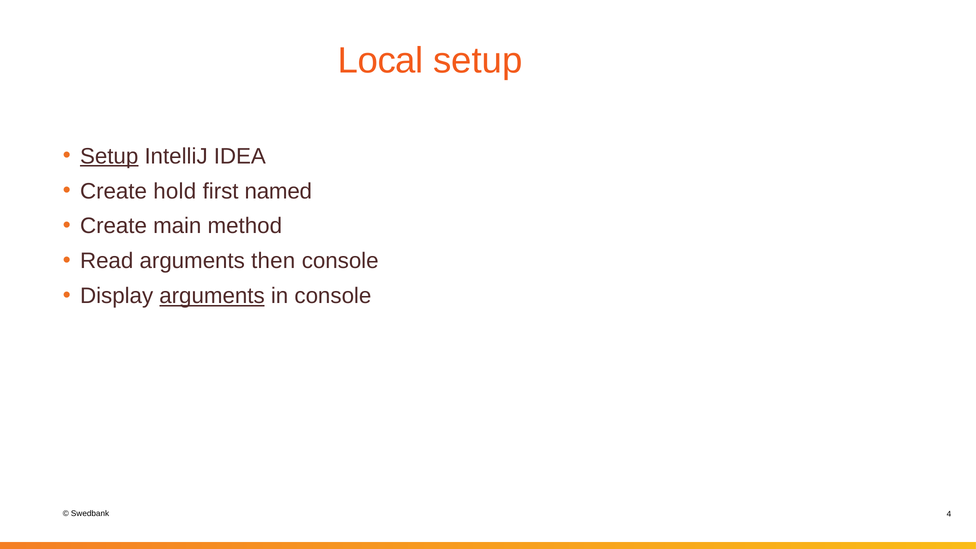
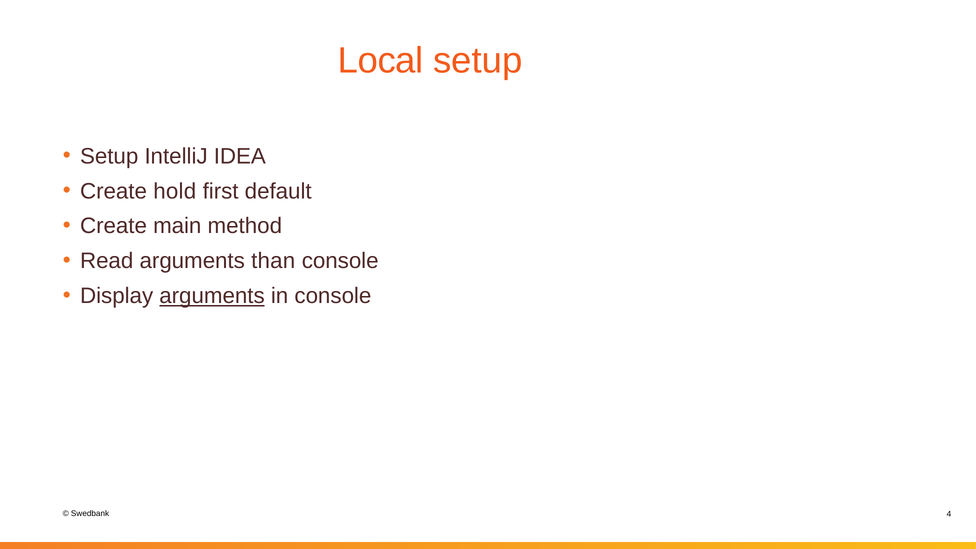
Setup at (109, 156) underline: present -> none
named: named -> default
then: then -> than
